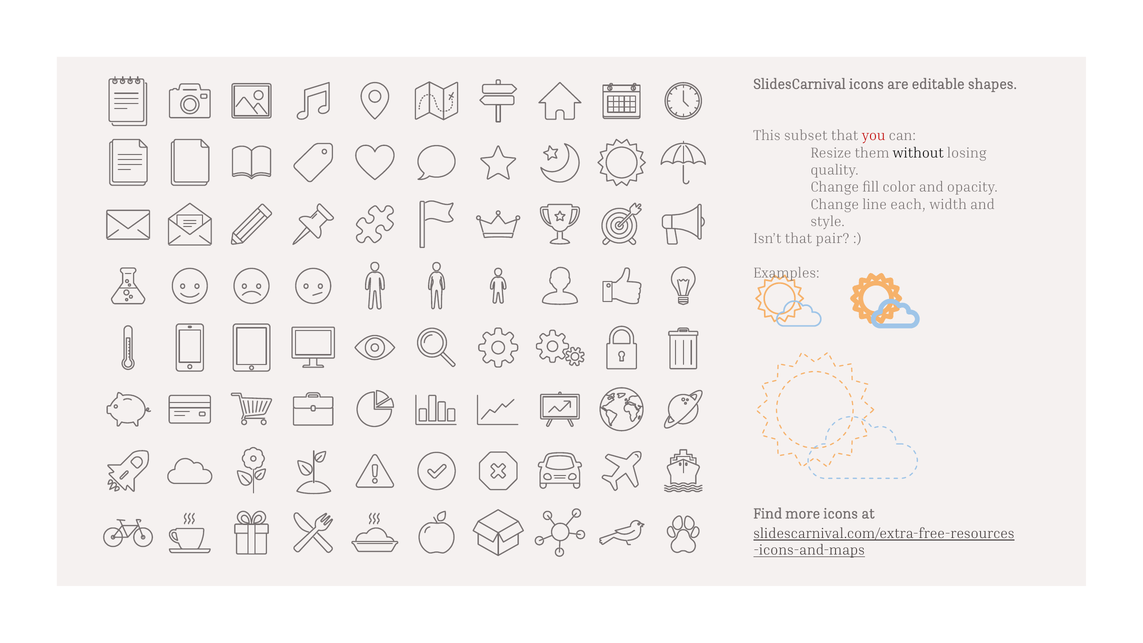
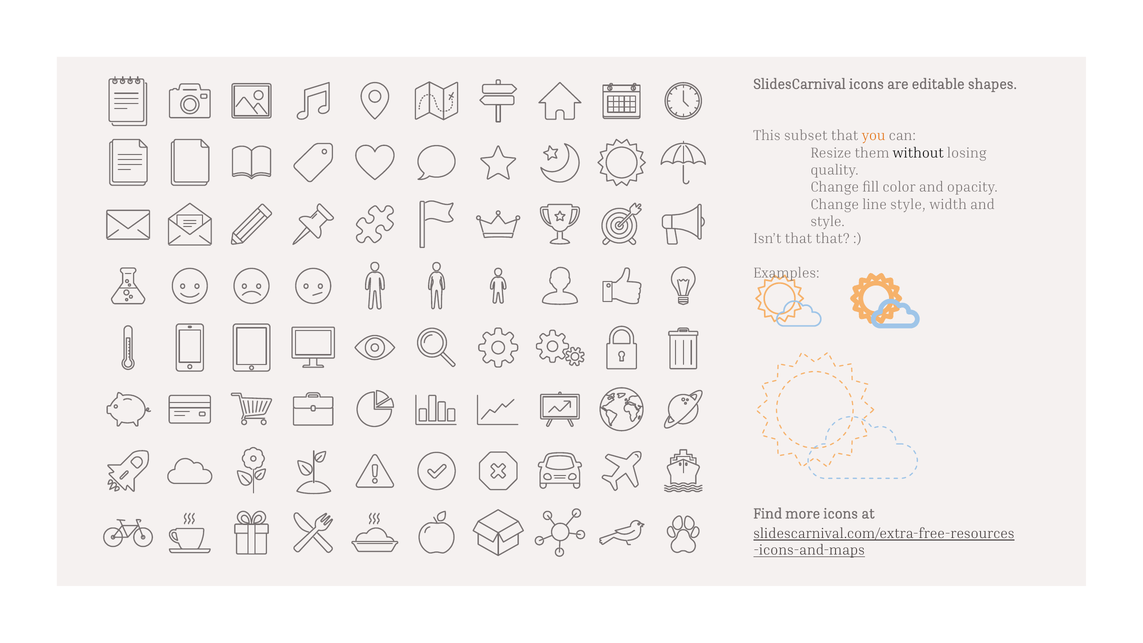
you colour: red -> orange
line each: each -> style
that pair: pair -> that
